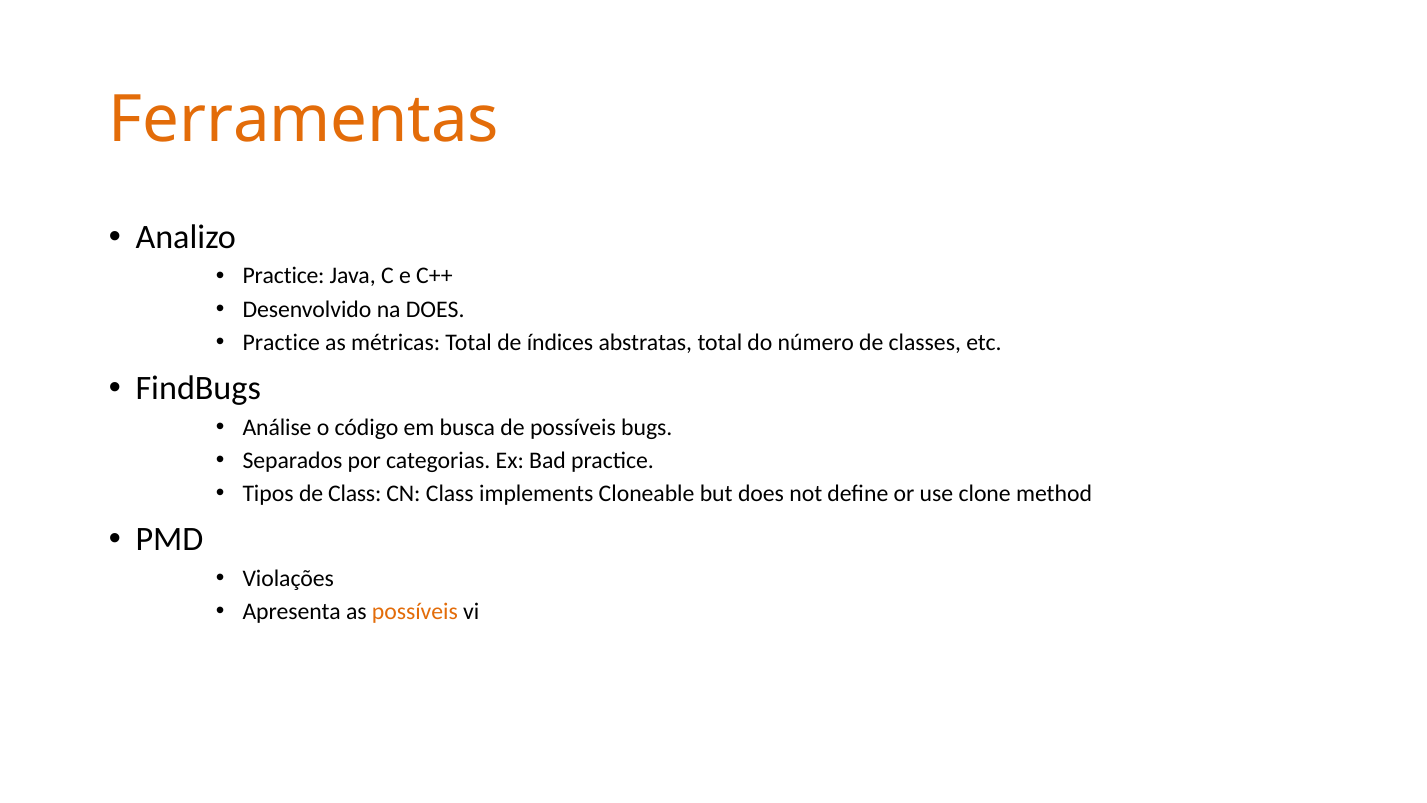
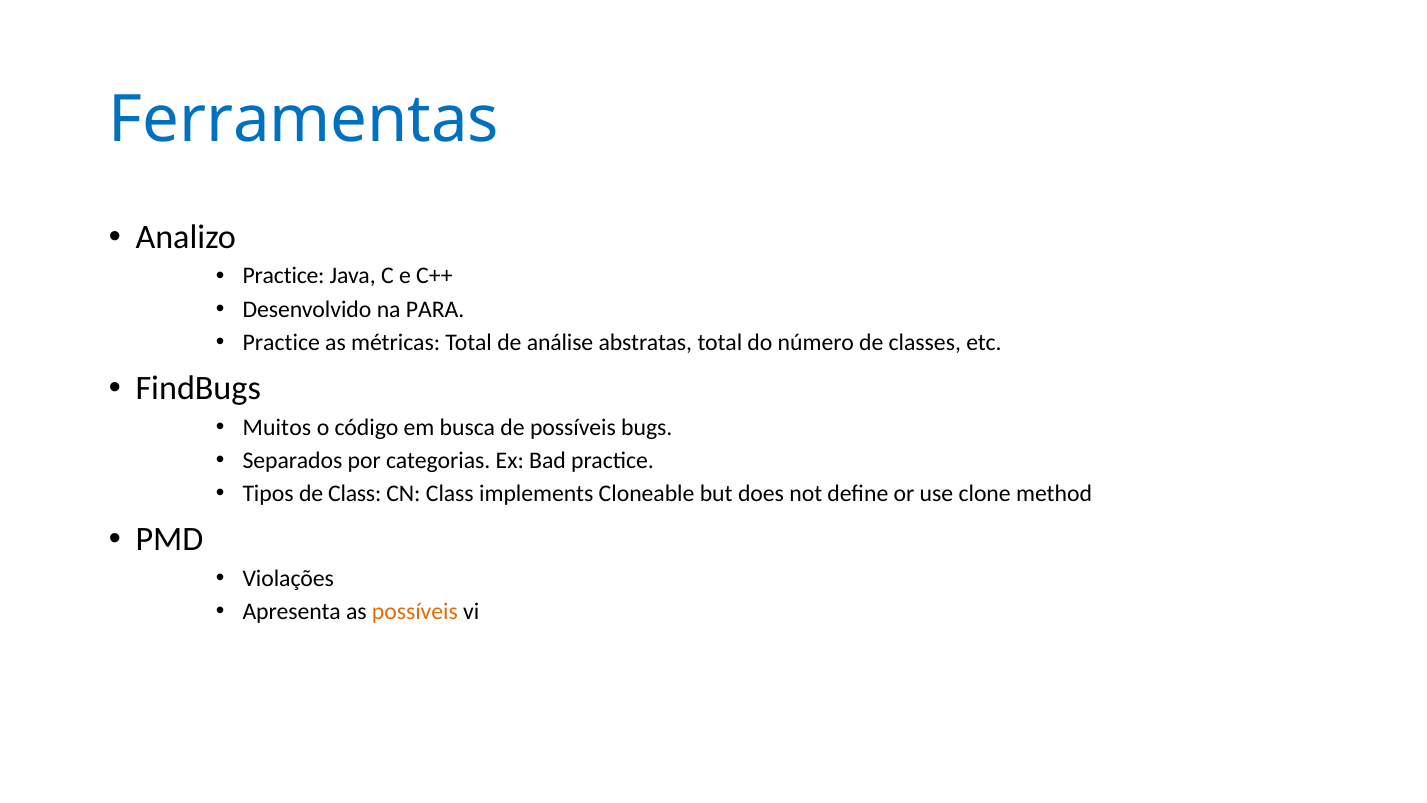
Ferramentas colour: orange -> blue
na DOES: DOES -> PARA
índices: índices -> análise
Análise: Análise -> Muitos
